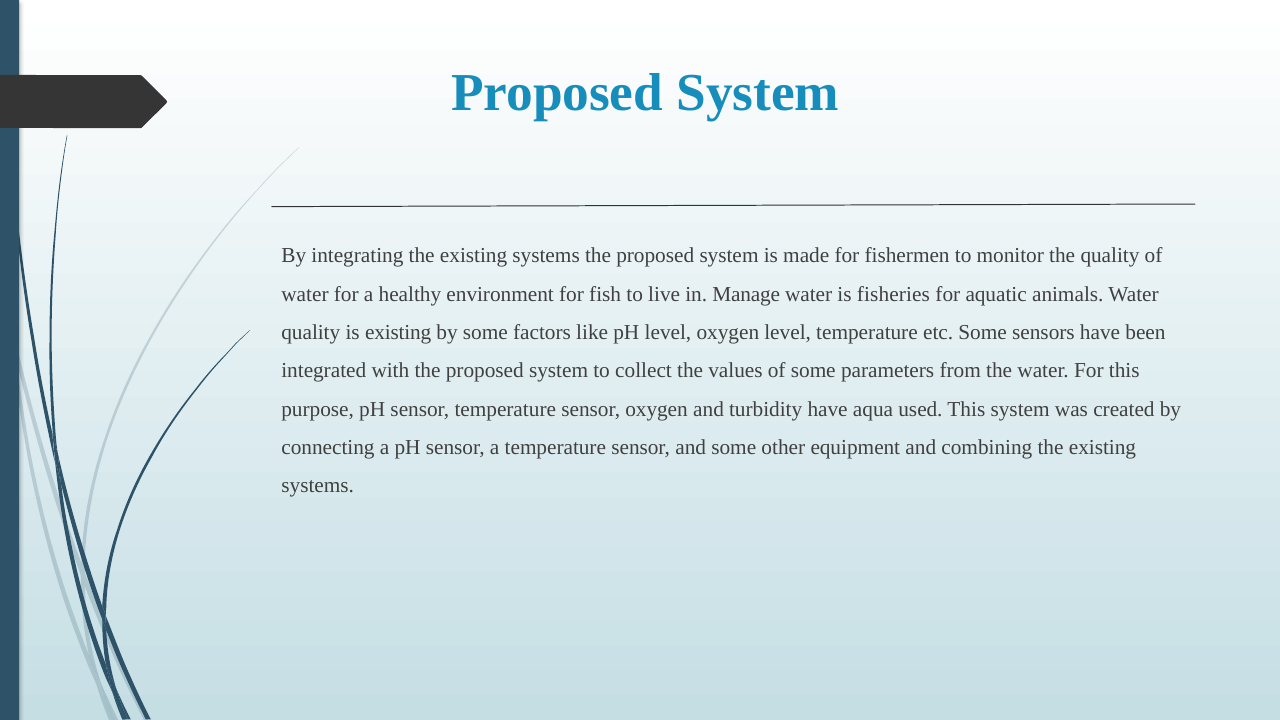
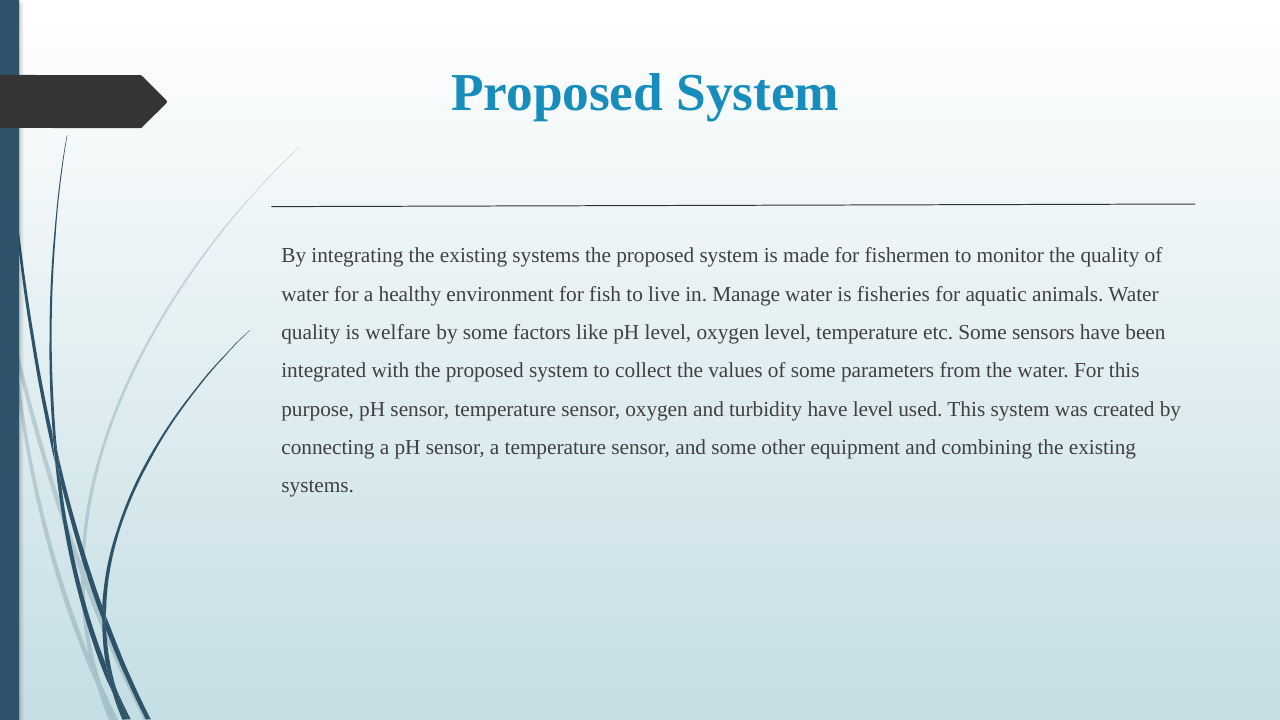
is existing: existing -> welfare
have aqua: aqua -> level
